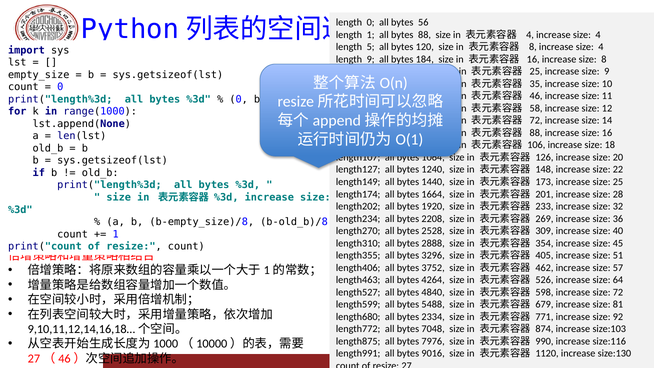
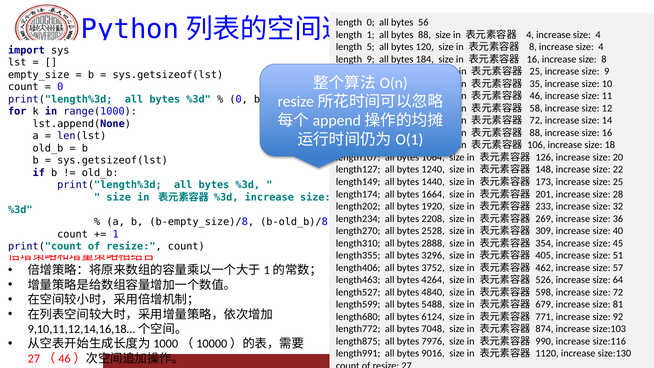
2334: 2334 -> 6124
